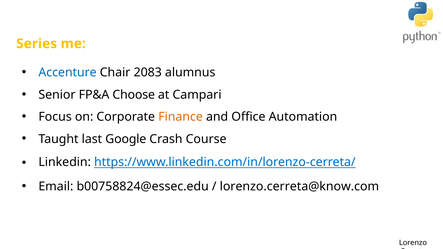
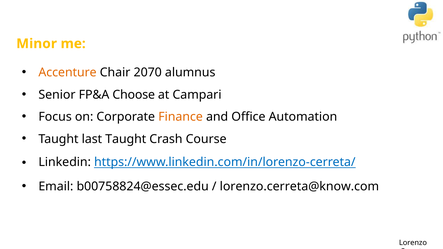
Series: Series -> Minor
Accenture colour: blue -> orange
2083: 2083 -> 2070
last Google: Google -> Taught
